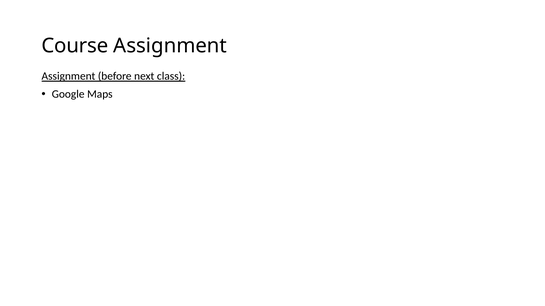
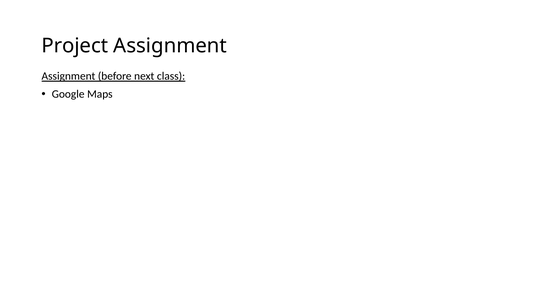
Course: Course -> Project
